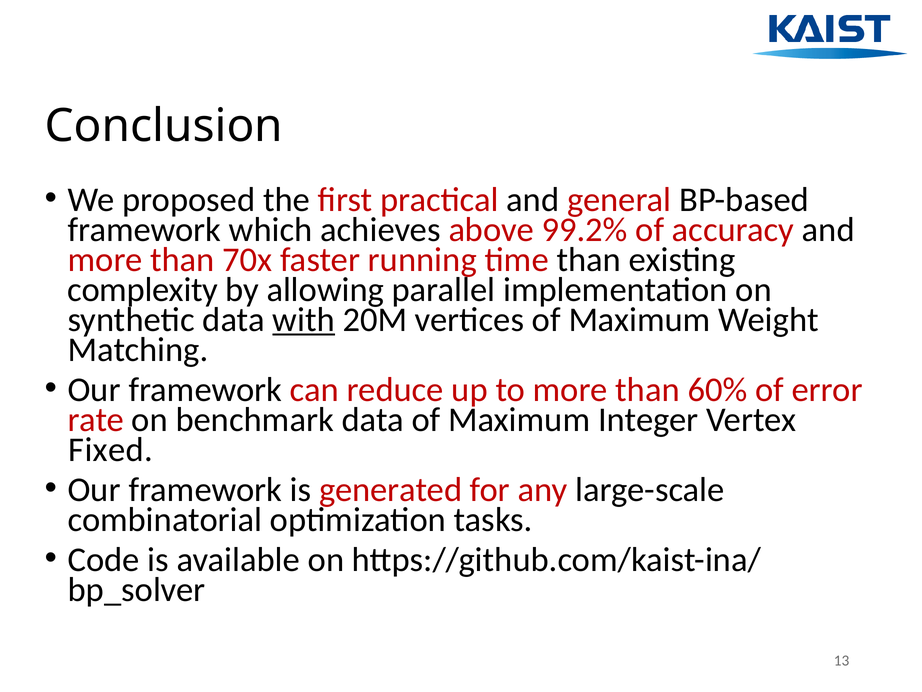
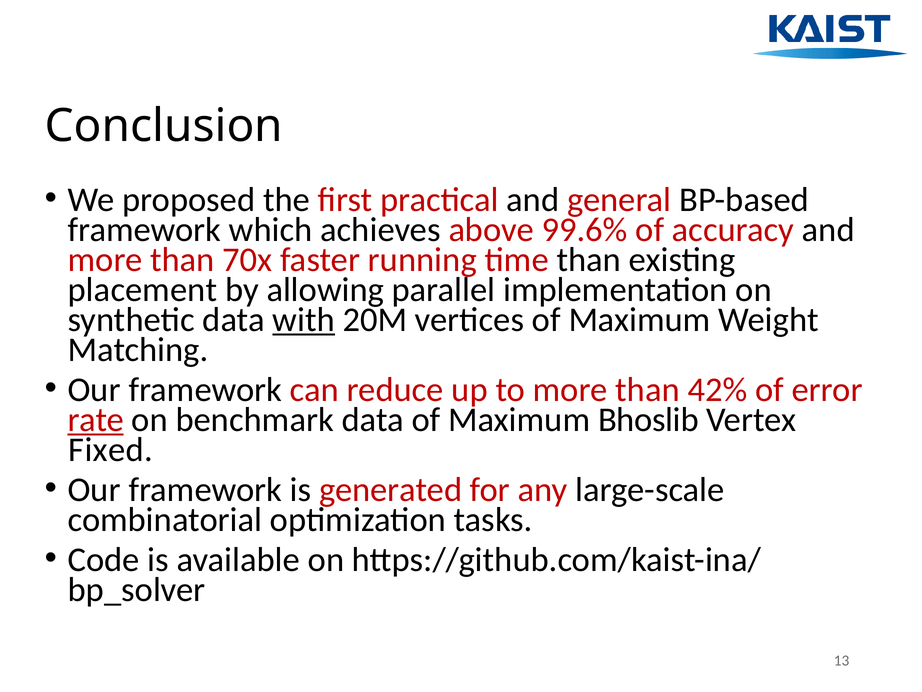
99.2%: 99.2% -> 99.6%
complexity: complexity -> placement
60%: 60% -> 42%
rate underline: none -> present
Integer: Integer -> Bhoslib
